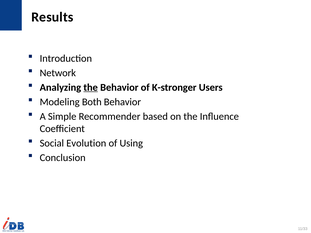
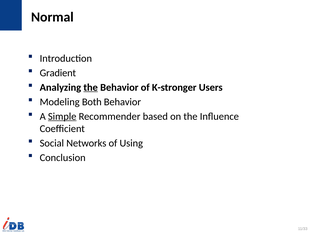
Results: Results -> Normal
Network: Network -> Gradient
Simple underline: none -> present
Evolution: Evolution -> Networks
